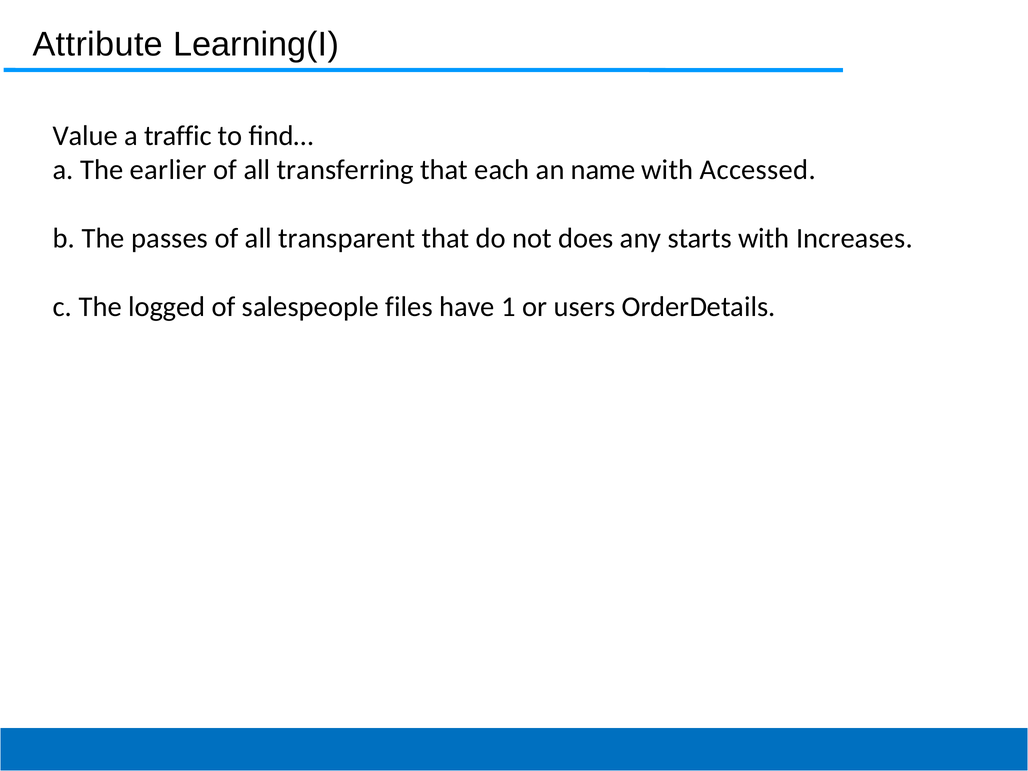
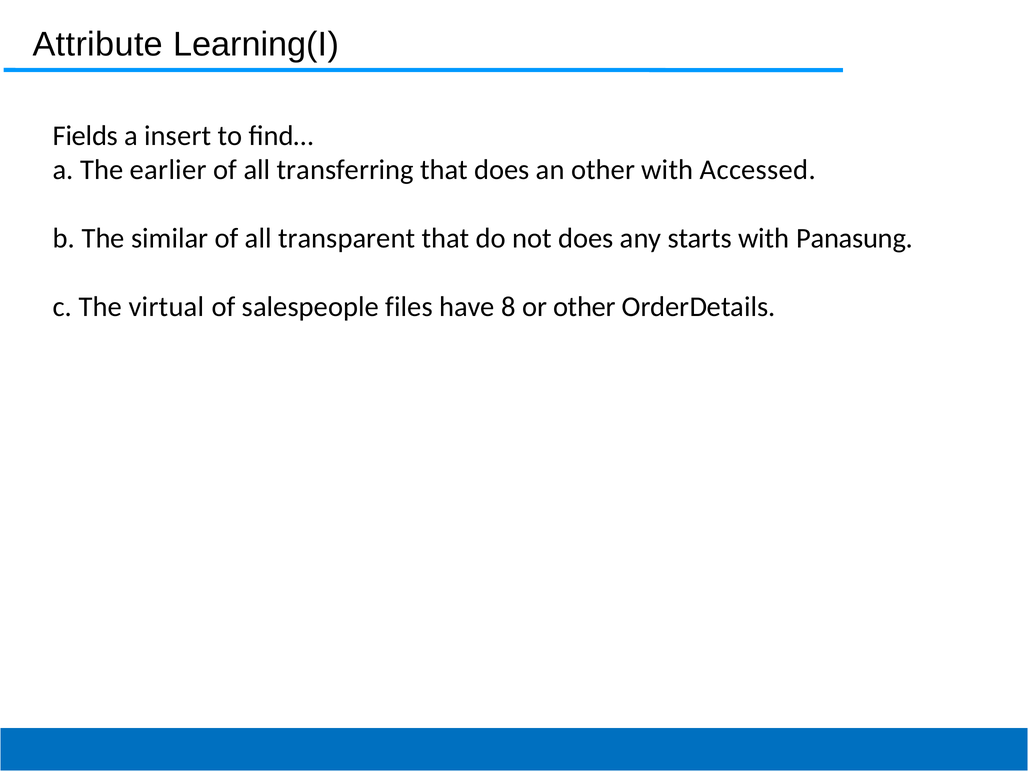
Value: Value -> Fields
traffic: traffic -> insert
that each: each -> does
an name: name -> other
passes: passes -> similar
Increases: Increases -> Panasung
logged: logged -> virtual
1: 1 -> 8
or users: users -> other
